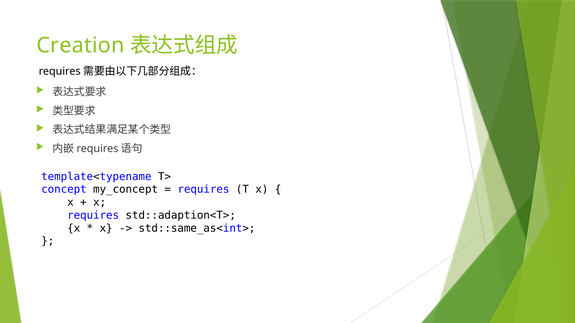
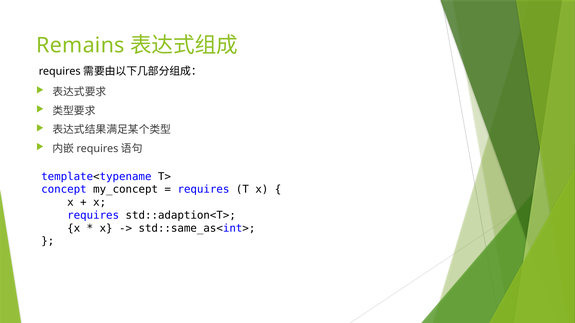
Creation: Creation -> Remains
